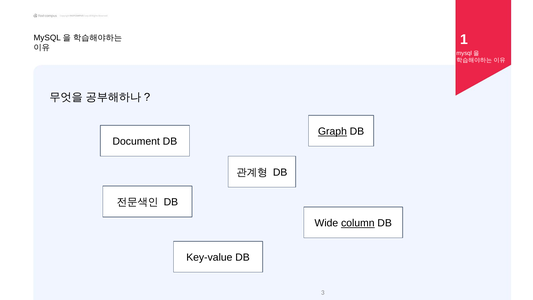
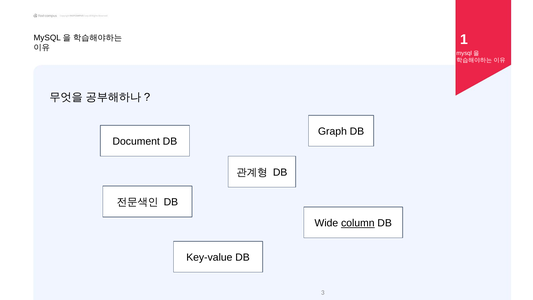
Graph underline: present -> none
